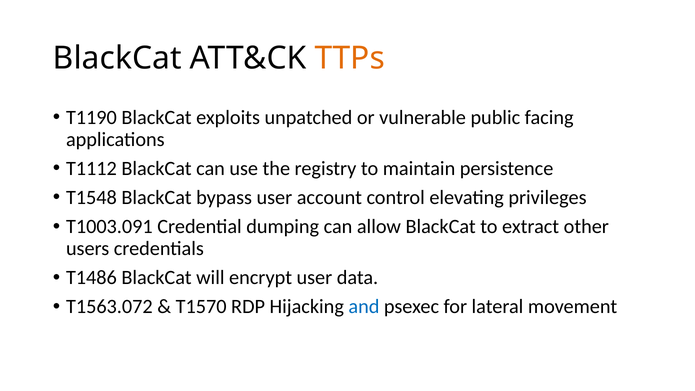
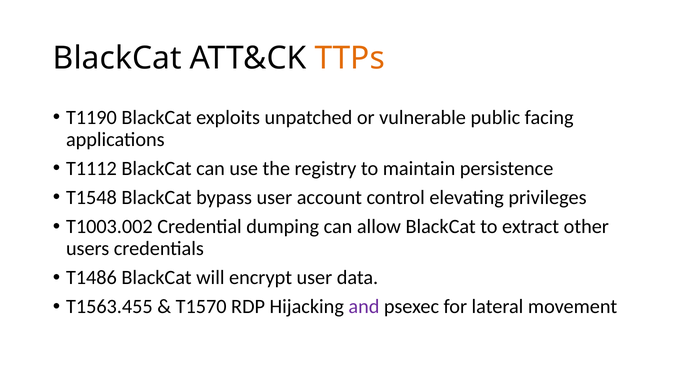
T1003.091: T1003.091 -> T1003.002
T1563.072: T1563.072 -> T1563.455
and colour: blue -> purple
